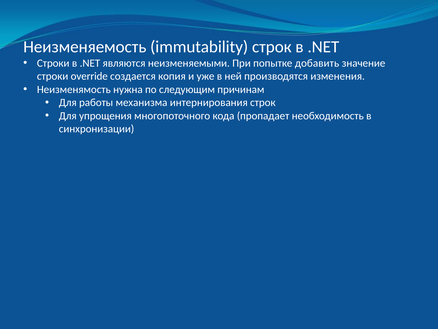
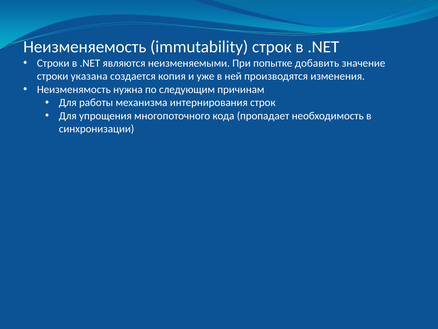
override: override -> указана
